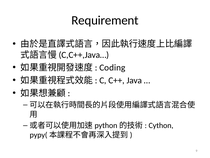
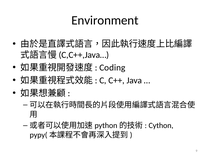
Requirement: Requirement -> Environment
